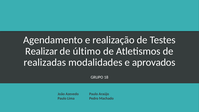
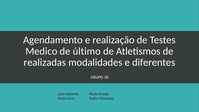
Realizar: Realizar -> Medico
aprovados: aprovados -> diferentes
